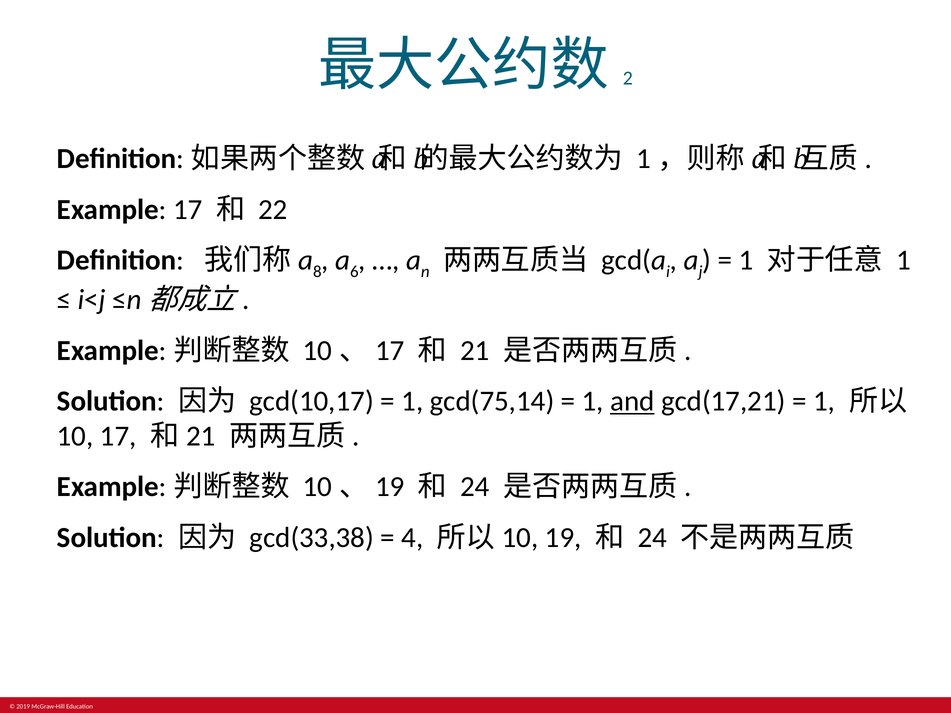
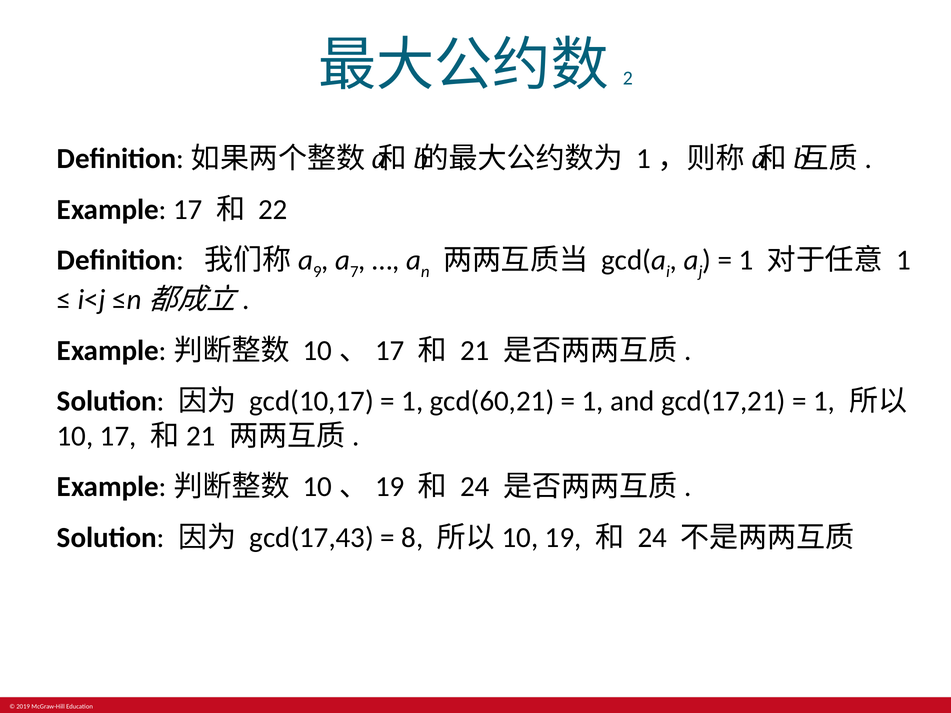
8: 8 -> 9
6: 6 -> 7
gcd(75,14: gcd(75,14 -> gcd(60,21
and underline: present -> none
gcd(33,38: gcd(33,38 -> gcd(17,43
4: 4 -> 8
